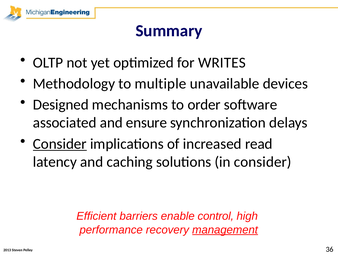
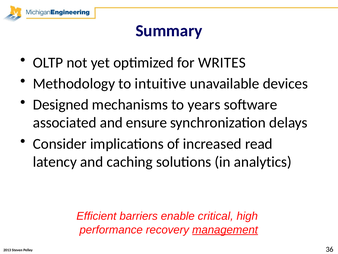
multiple: multiple -> intuitive
order: order -> years
Consider at (60, 144) underline: present -> none
in consider: consider -> analytics
control: control -> critical
